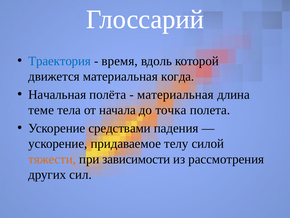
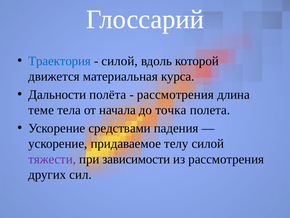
время at (120, 61): время -> силой
когда: когда -> курса
Начальная: Начальная -> Дальности
материальная at (175, 94): материальная -> рассмотрения
тяжести colour: orange -> purple
